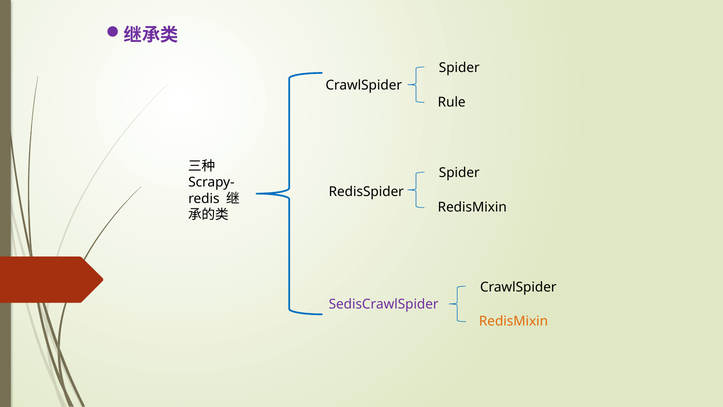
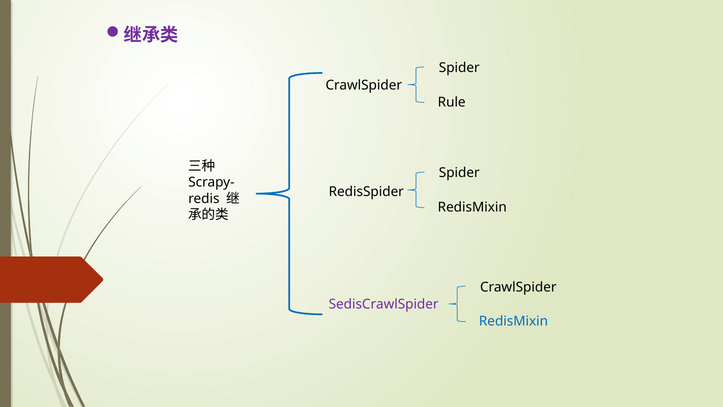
RedisMixin at (514, 321) colour: orange -> blue
